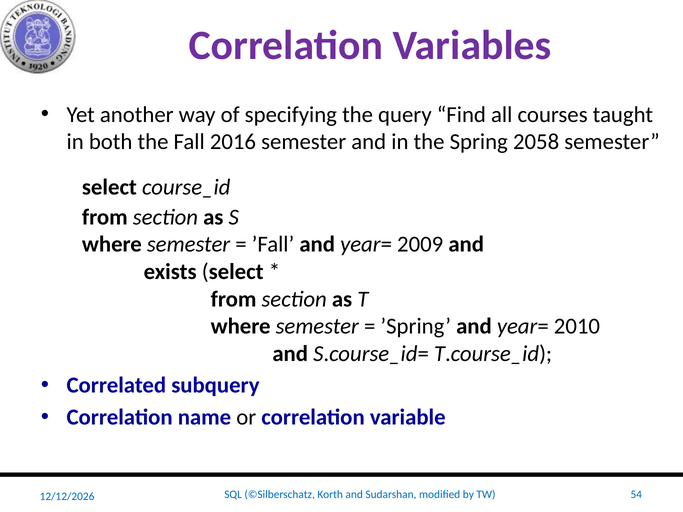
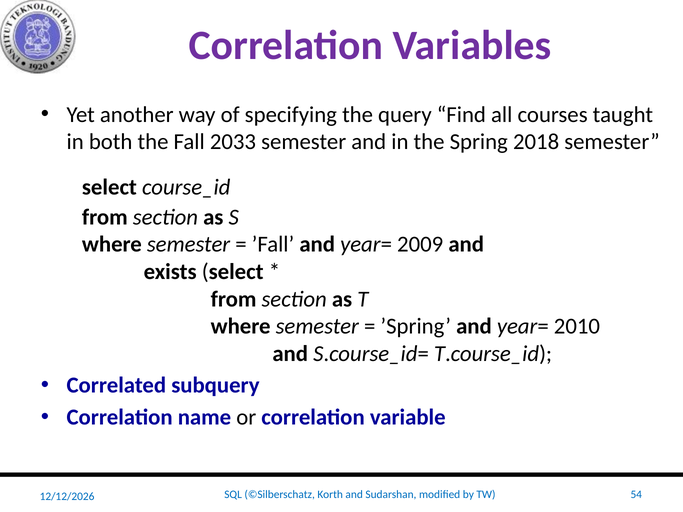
2016: 2016 -> 2033
2058: 2058 -> 2018
